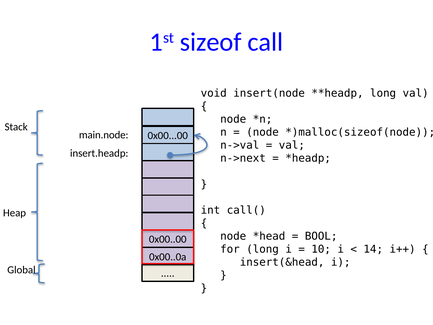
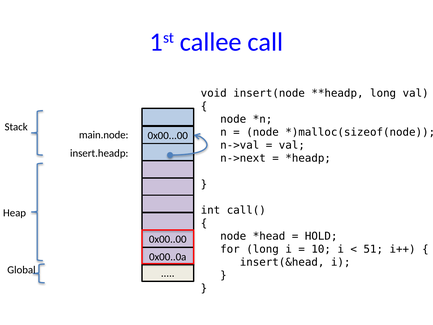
sizeof: sizeof -> callee
BOOL: BOOL -> HOLD
14: 14 -> 51
